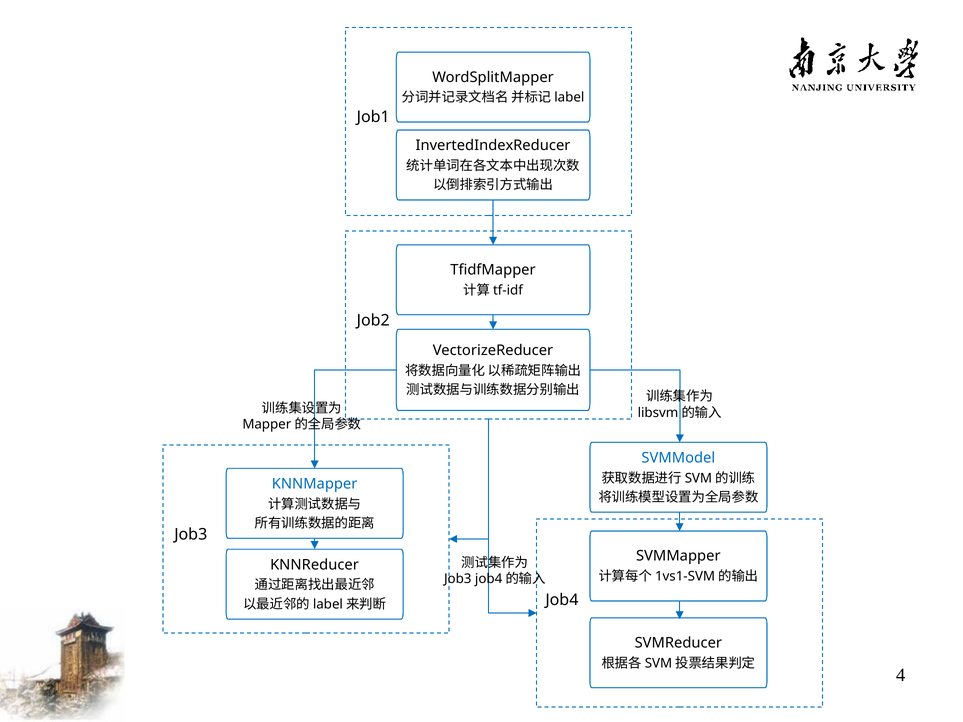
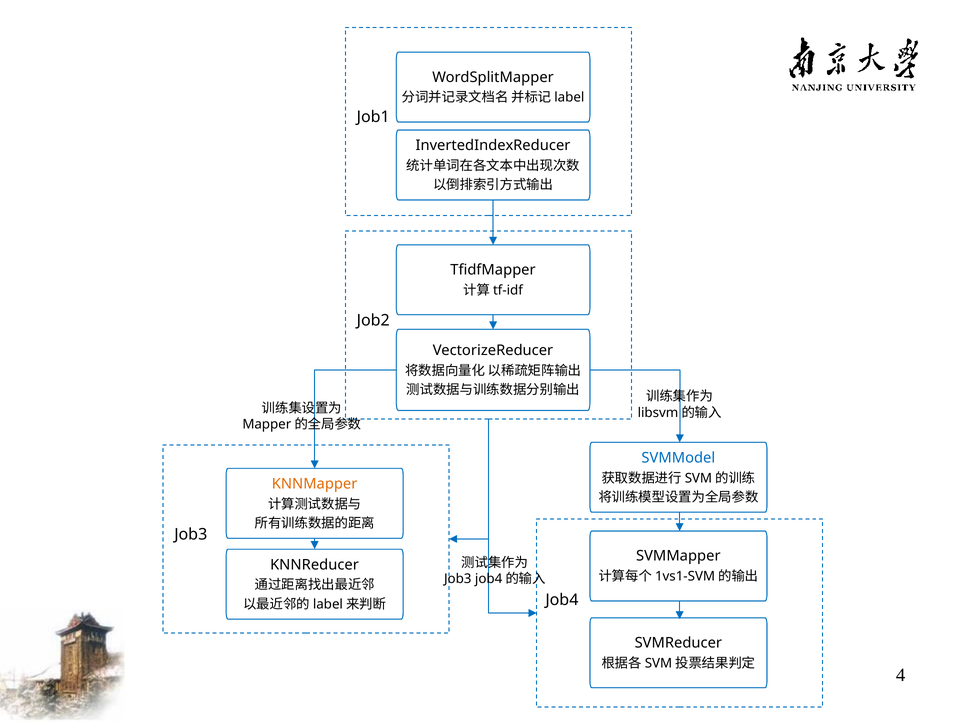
KNNMapper colour: blue -> orange
